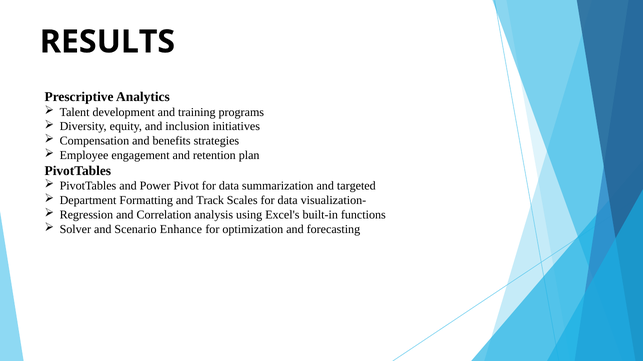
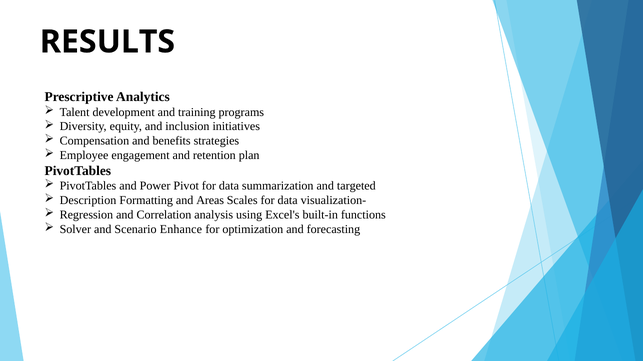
Department: Department -> Description
Track: Track -> Areas
